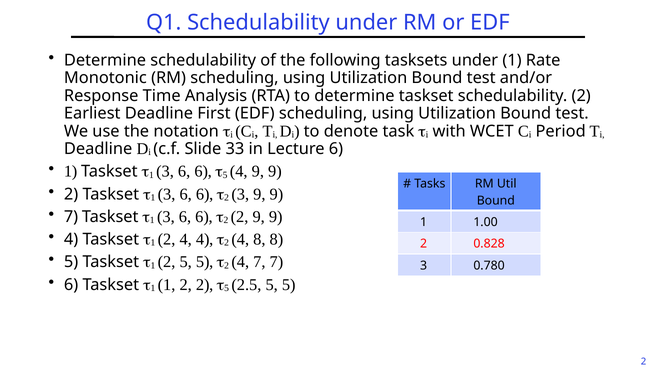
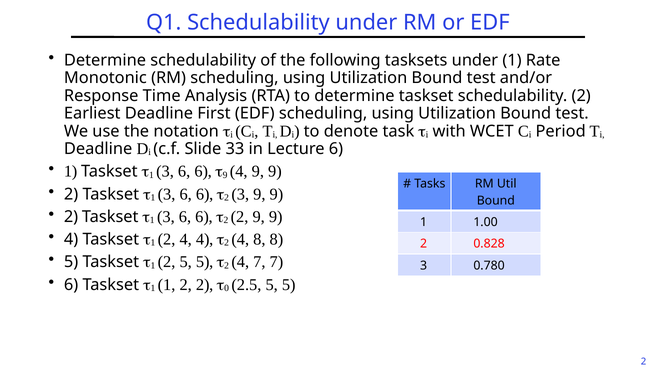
5 at (225, 175): 5 -> 9
7 at (71, 217): 7 -> 2
5 at (227, 288): 5 -> 0
